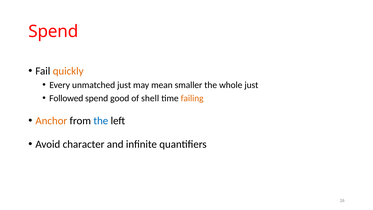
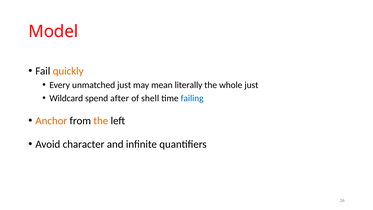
Spend at (53, 31): Spend -> Model
smaller: smaller -> literally
Followed: Followed -> Wildcard
good: good -> after
failing colour: orange -> blue
the at (101, 121) colour: blue -> orange
